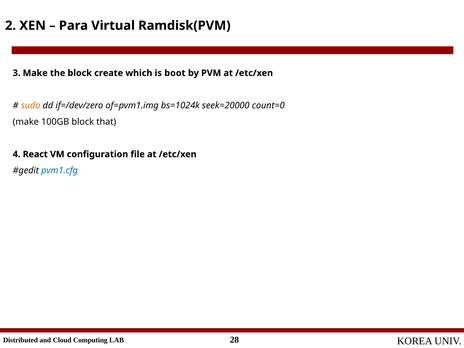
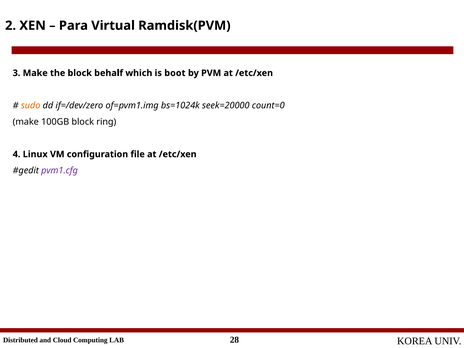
create: create -> behalf
that: that -> ring
React: React -> Linux
pvm1.cfg colour: blue -> purple
